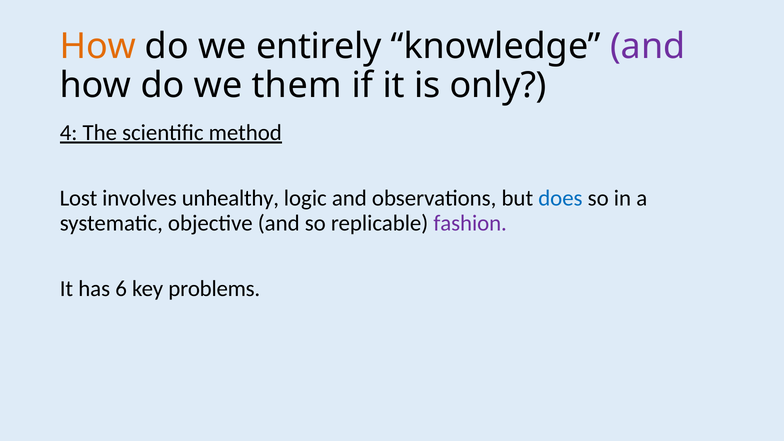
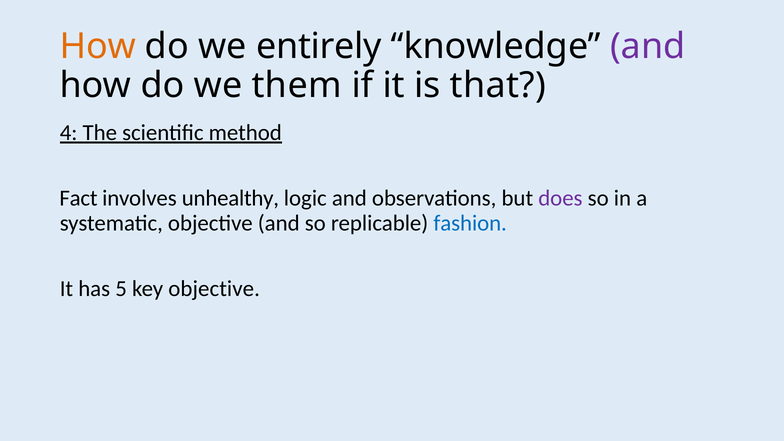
only: only -> that
Lost: Lost -> Fact
does colour: blue -> purple
fashion colour: purple -> blue
6: 6 -> 5
key problems: problems -> objective
